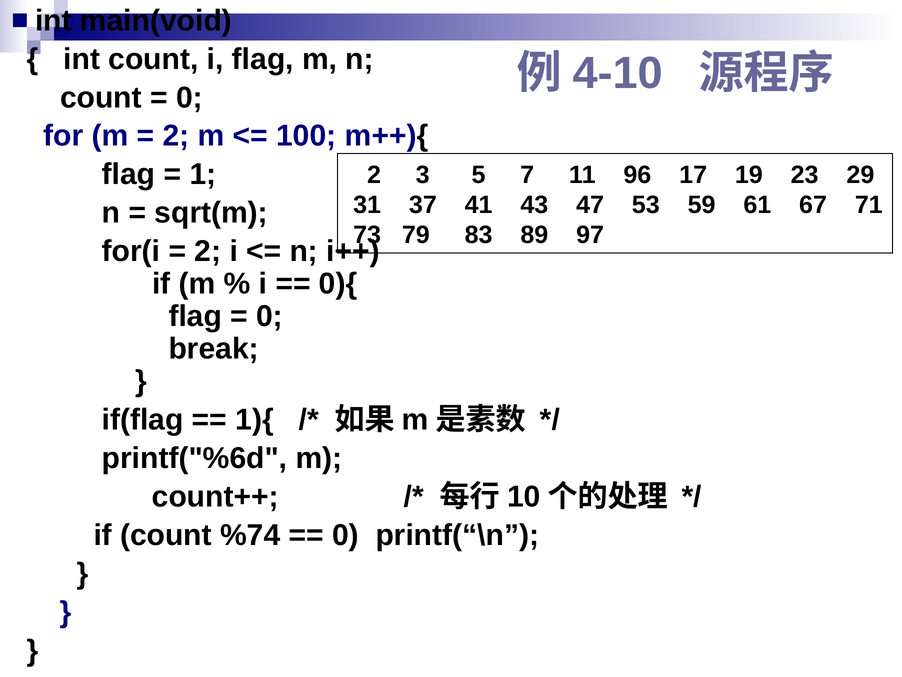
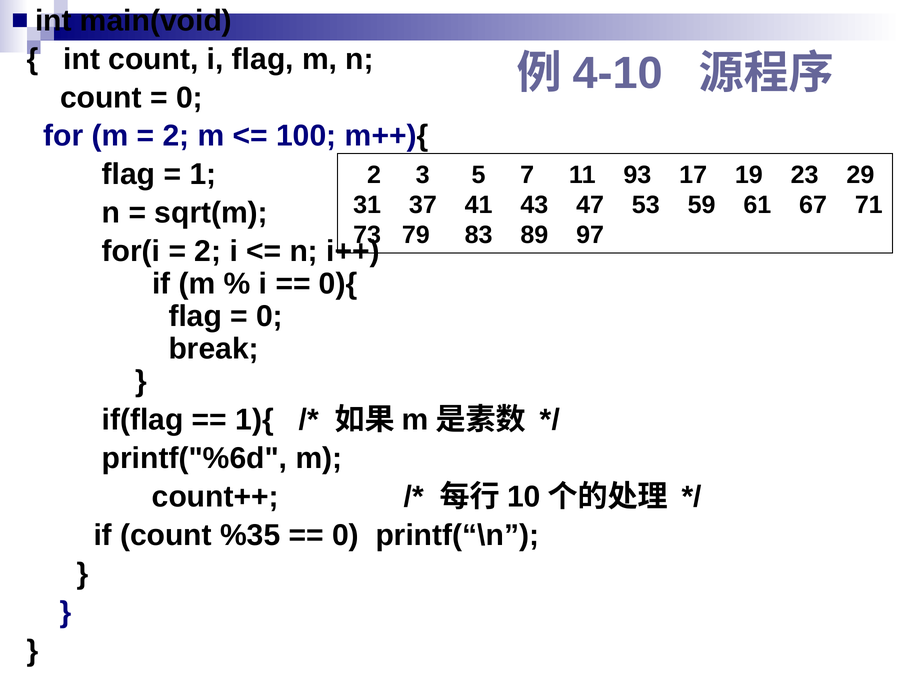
96: 96 -> 93
%74: %74 -> %35
